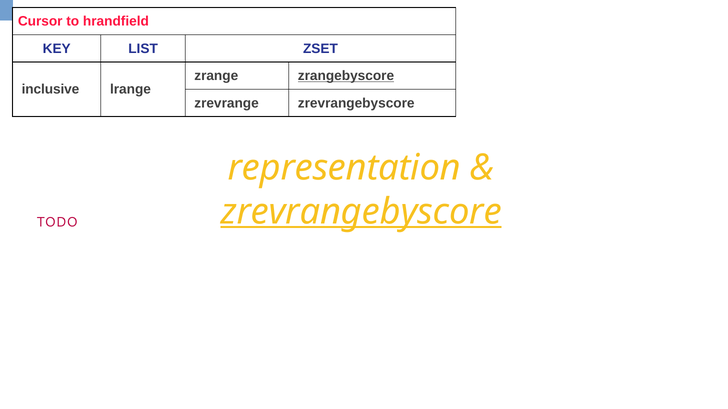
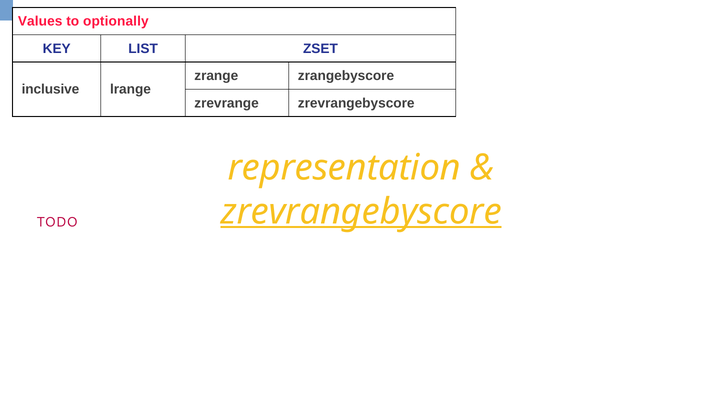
Cursor: Cursor -> Values
hrandfield: hrandfield -> optionally
zrangebyscore underline: present -> none
